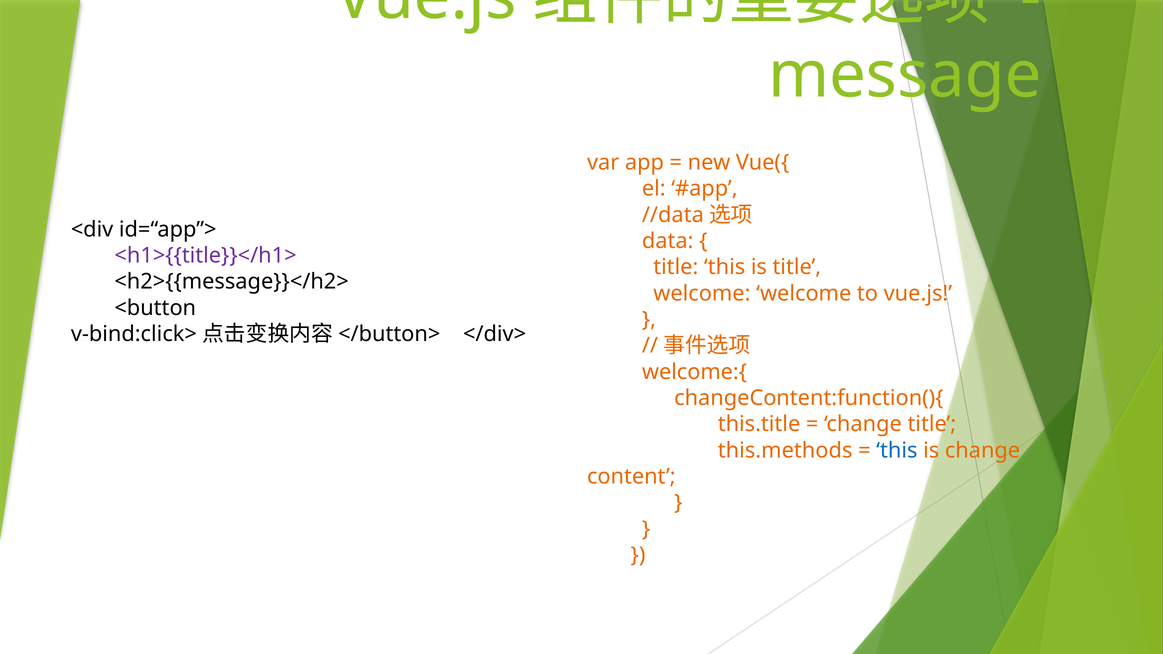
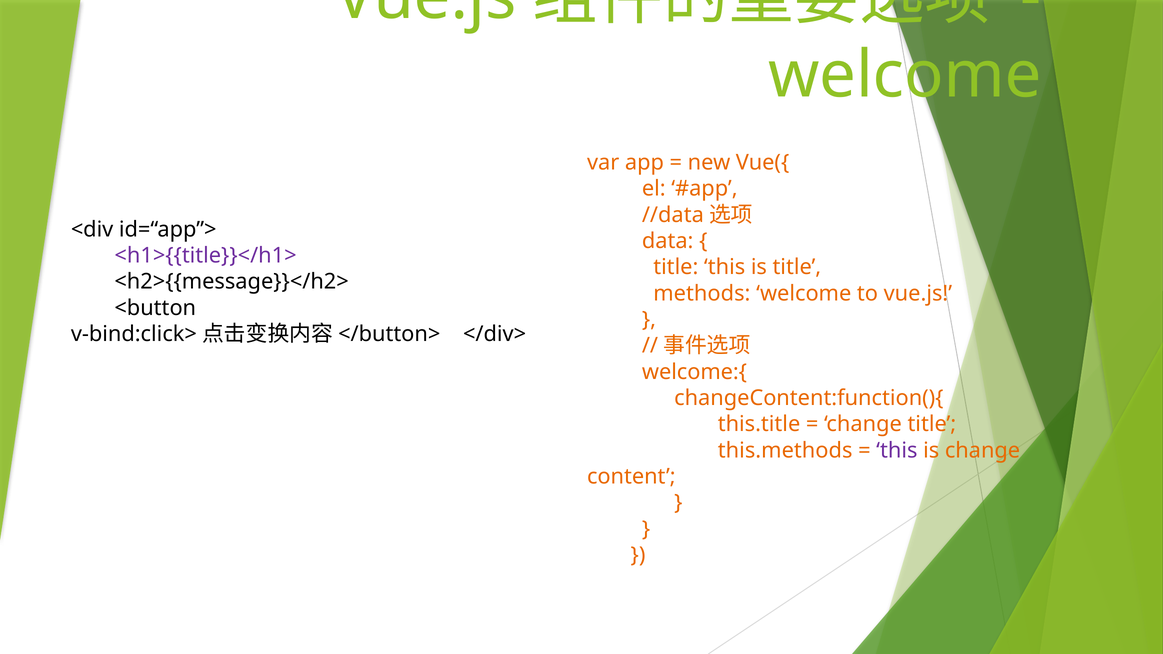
message at (905, 75): message -> welcome
welcome at (702, 293): welcome -> methods
this at (897, 450) colour: blue -> purple
